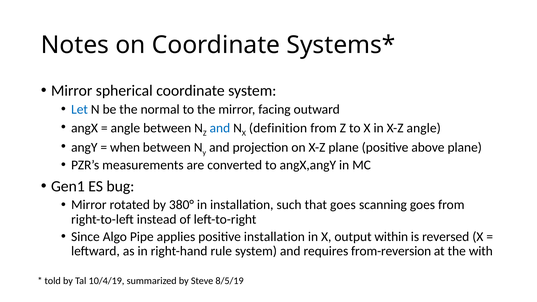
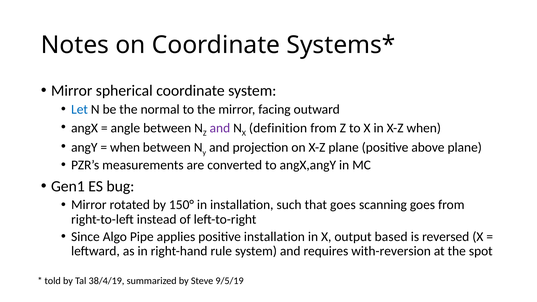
and at (220, 128) colour: blue -> purple
X-Z angle: angle -> when
380°: 380° -> 150°
within: within -> based
from-reversion: from-reversion -> with-reversion
with: with -> spot
10/4/19: 10/4/19 -> 38/4/19
8/5/19: 8/5/19 -> 9/5/19
